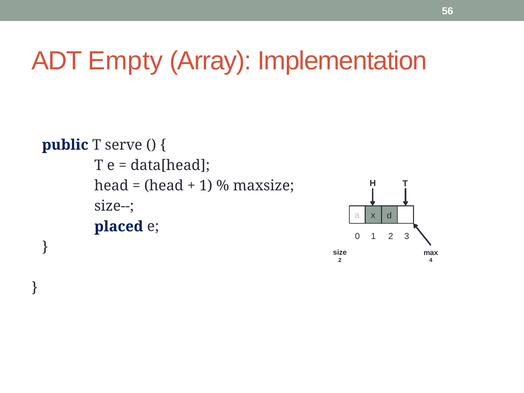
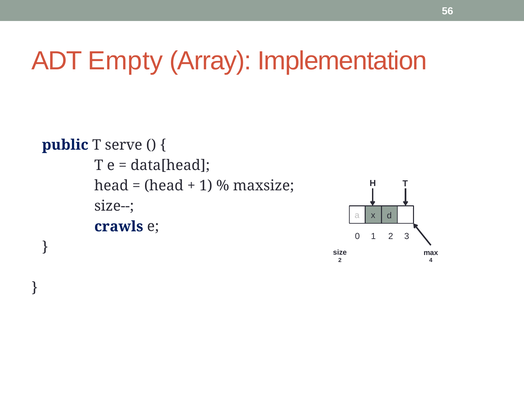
placed: placed -> crawls
